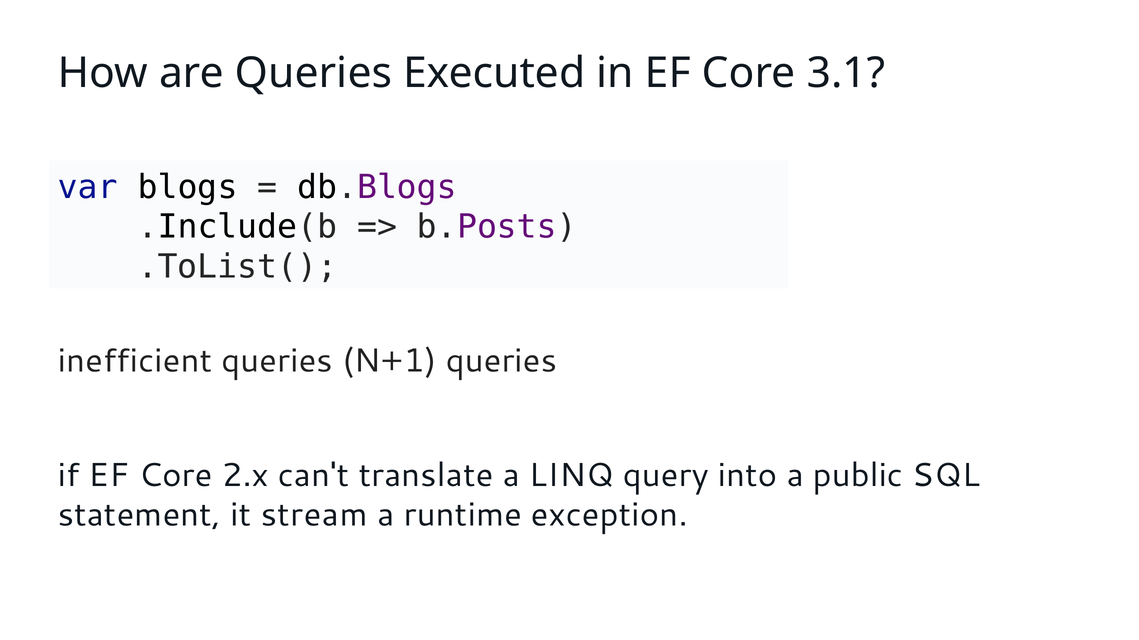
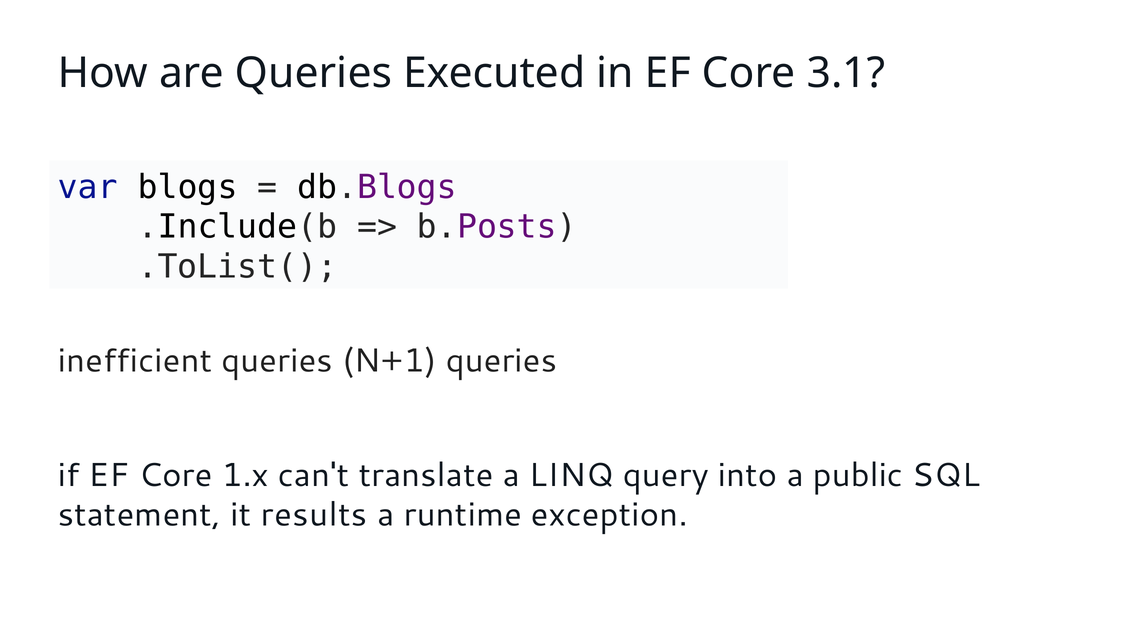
2.x: 2.x -> 1.x
stream: stream -> results
